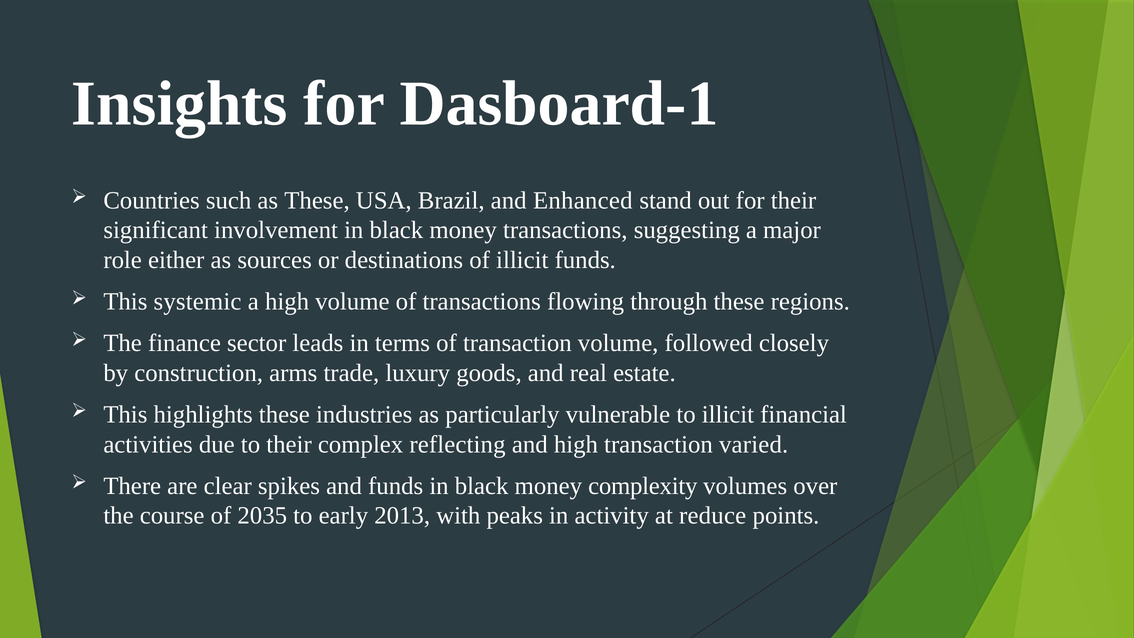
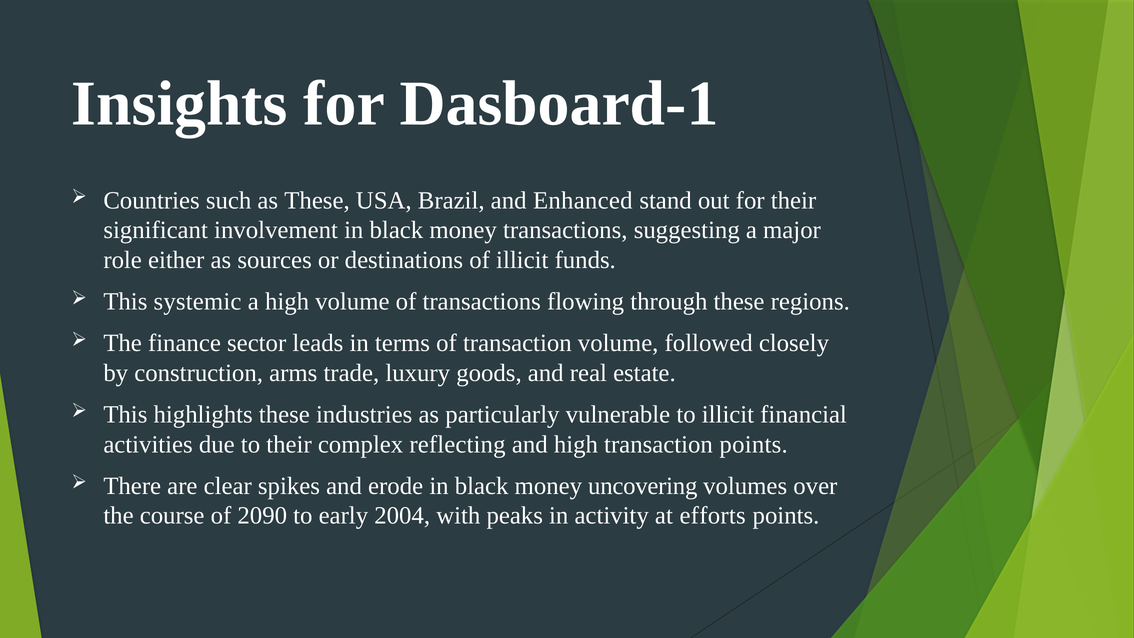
transaction varied: varied -> points
and funds: funds -> erode
complexity: complexity -> uncovering
2035: 2035 -> 2090
2013: 2013 -> 2004
reduce: reduce -> efforts
